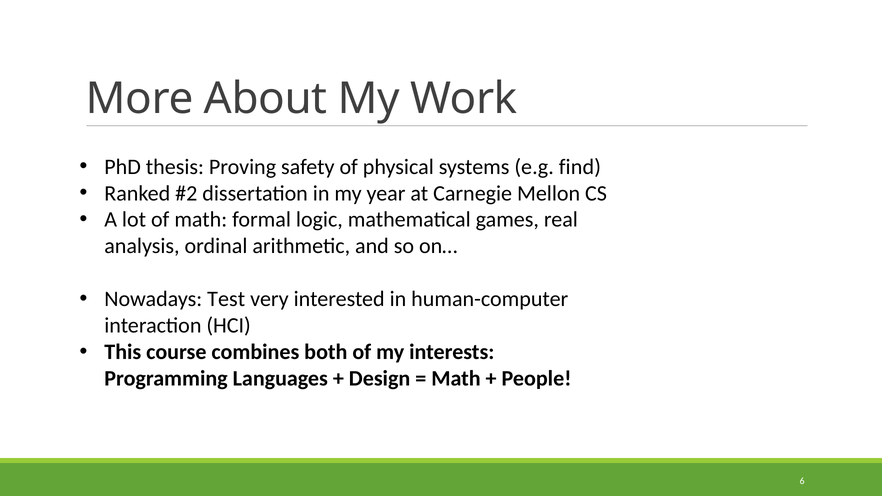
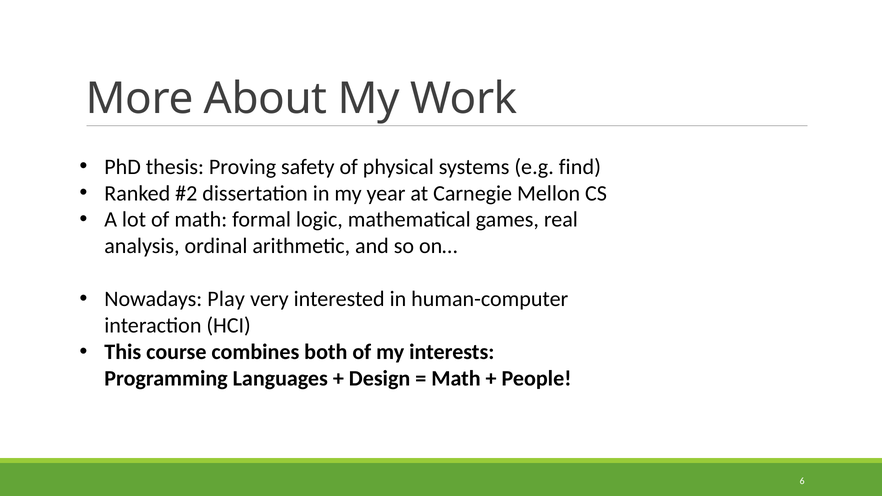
Test: Test -> Play
